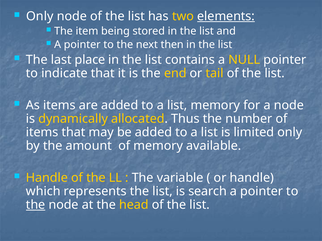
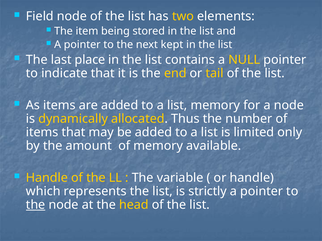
Only at (40, 16): Only -> Field
elements underline: present -> none
then: then -> kept
search: search -> strictly
